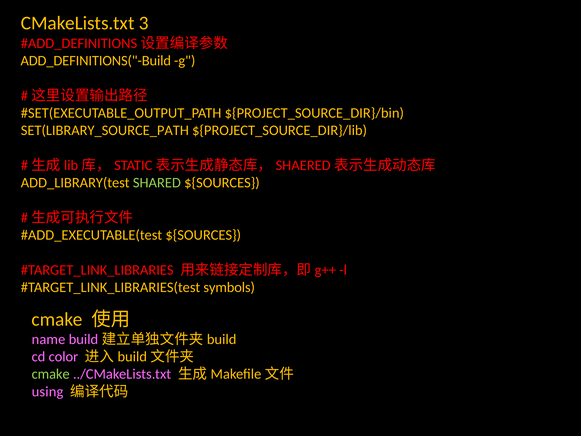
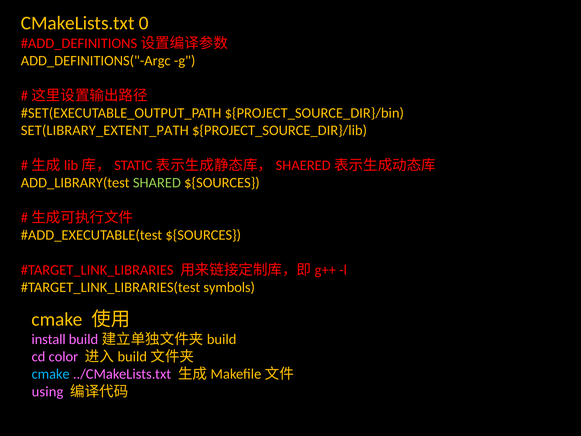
3: 3 -> 0
ADD_DEFINITIONS("-Build: ADD_DEFINITIONS("-Build -> ADD_DEFINITIONS("-Argc
SET(LIBRARY_SOURCE_PATH: SET(LIBRARY_SOURCE_PATH -> SET(LIBRARY_EXTENT_PATH
name: name -> install
cmake at (51, 374) colour: light green -> light blue
